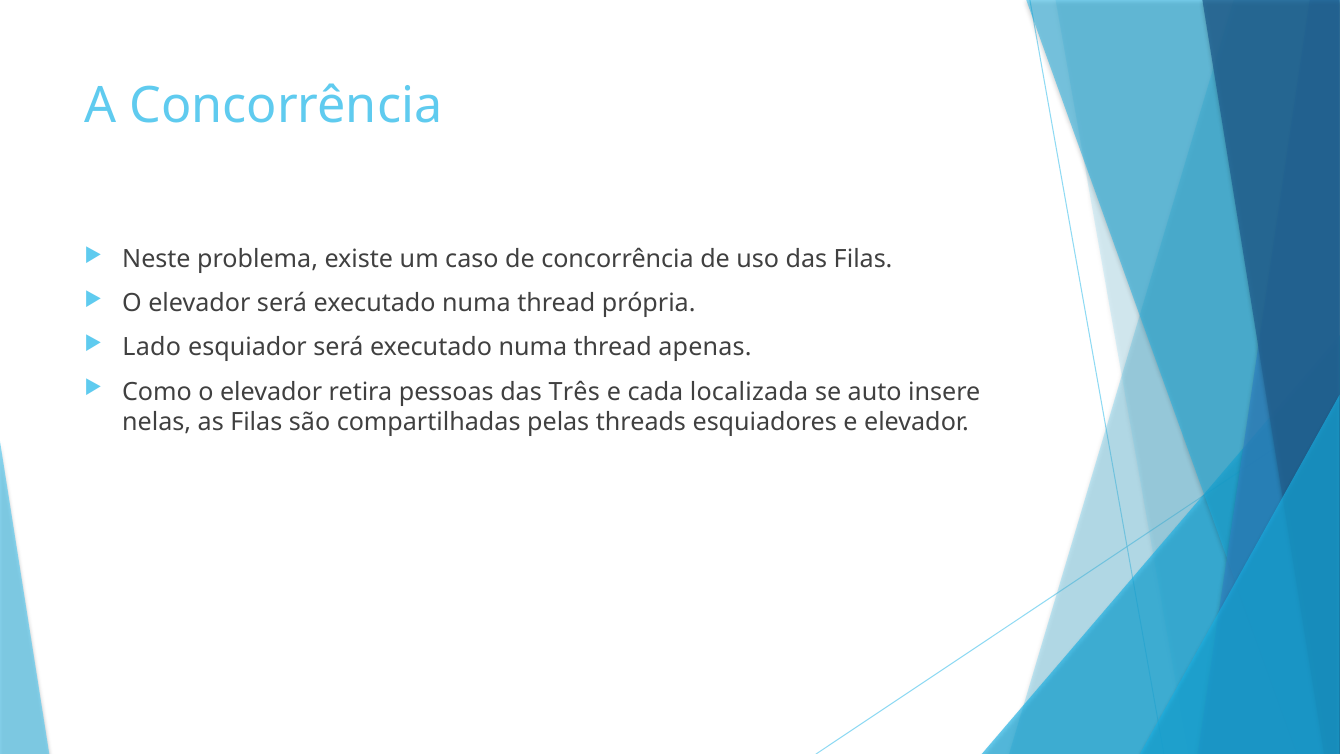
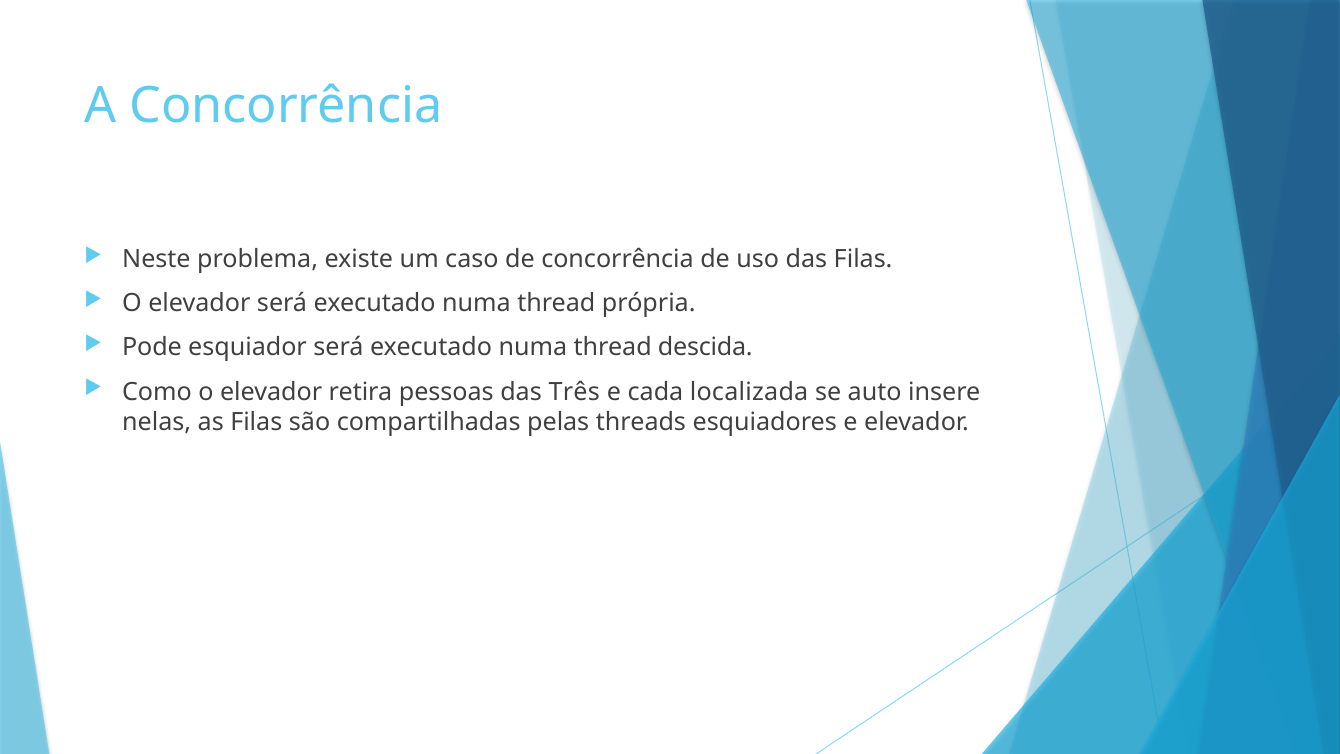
Lado: Lado -> Pode
apenas: apenas -> descida
